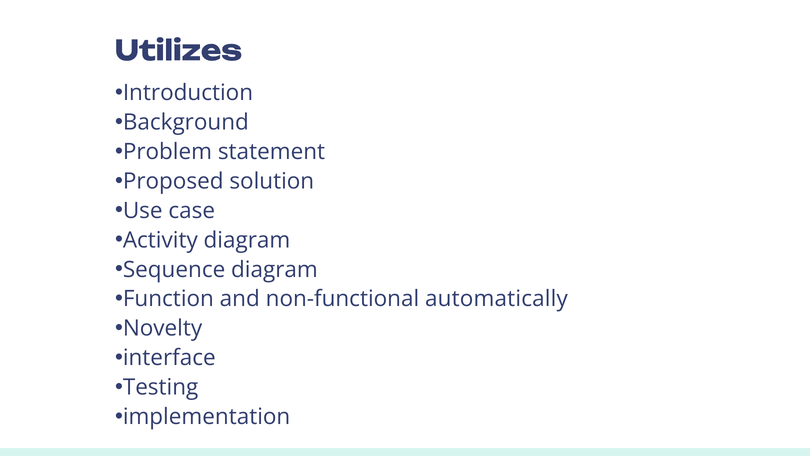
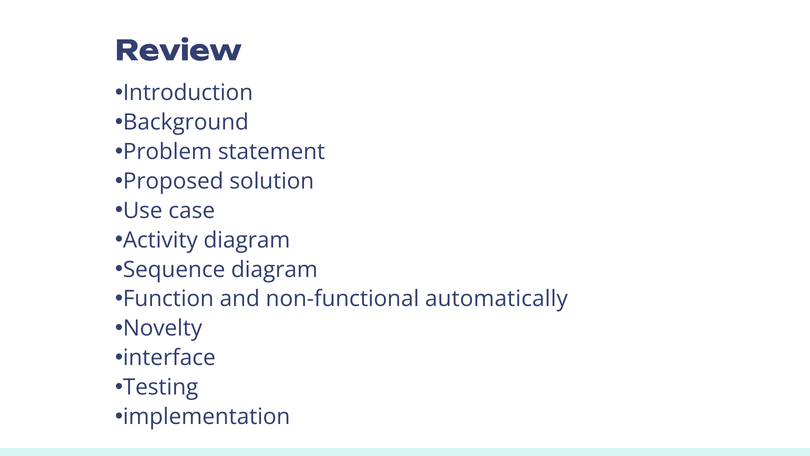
Utilizes: Utilizes -> Review
